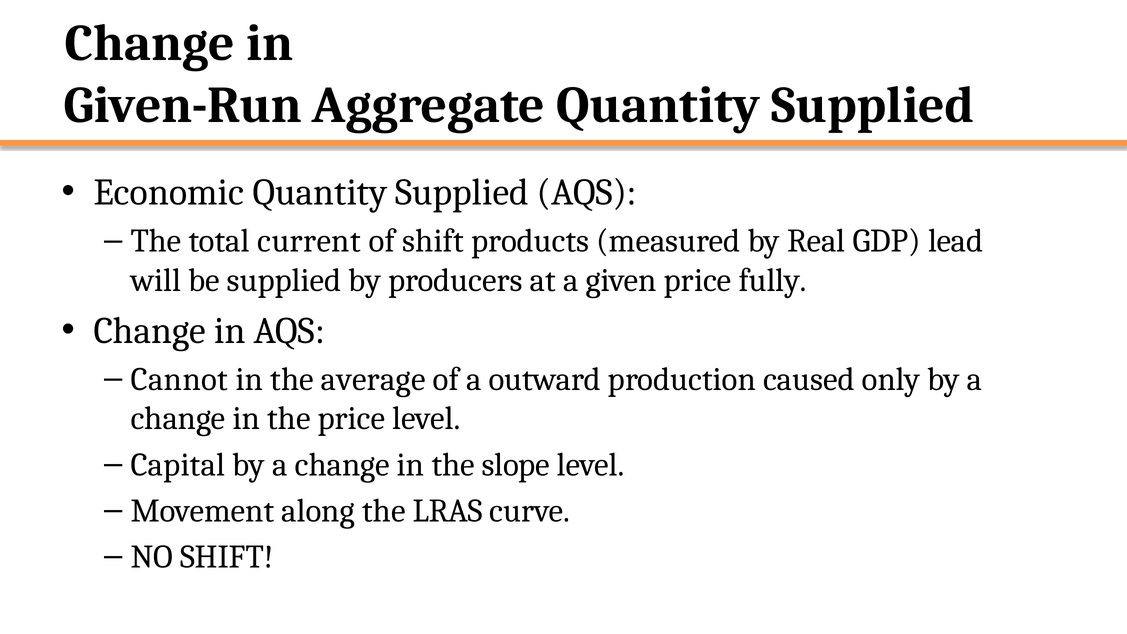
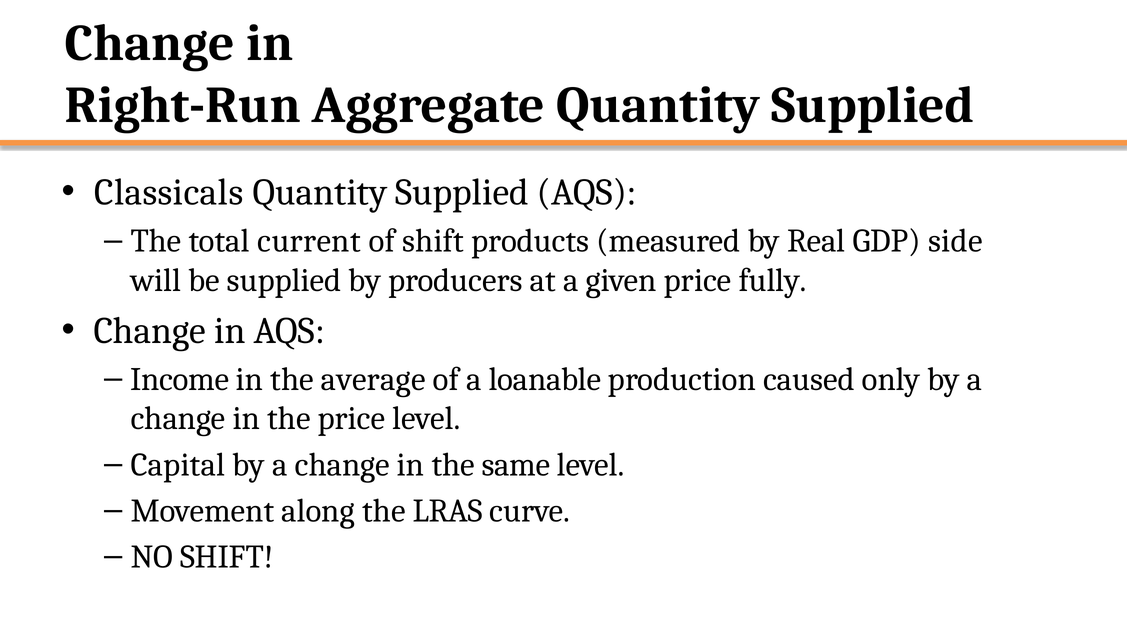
Given-Run: Given-Run -> Right-Run
Economic: Economic -> Classicals
lead: lead -> side
Cannot: Cannot -> Income
outward: outward -> loanable
slope: slope -> same
